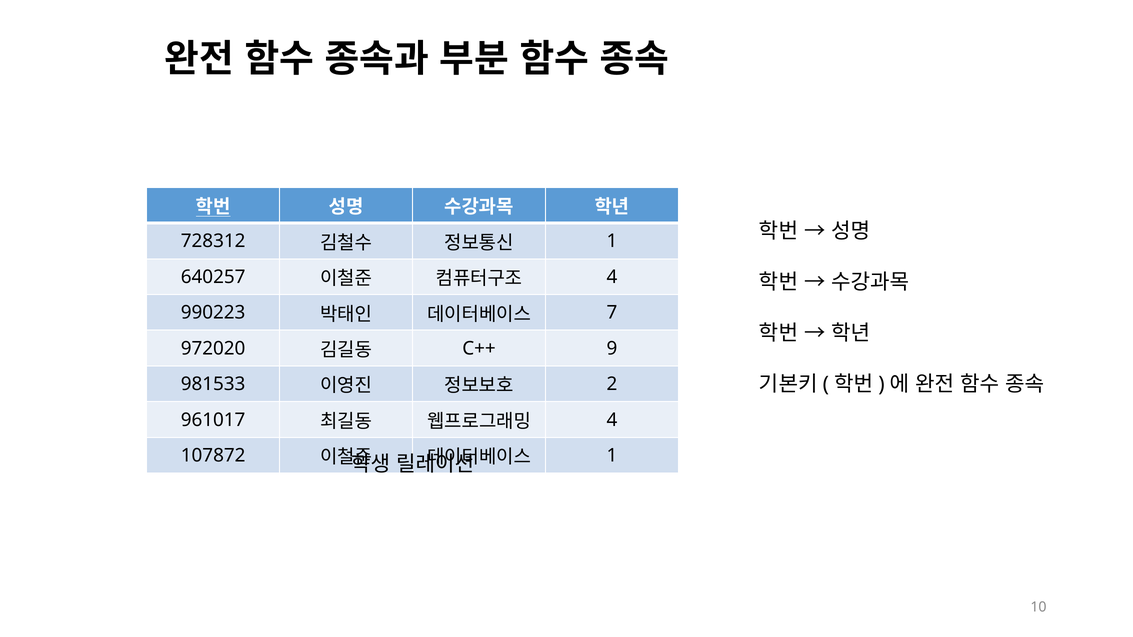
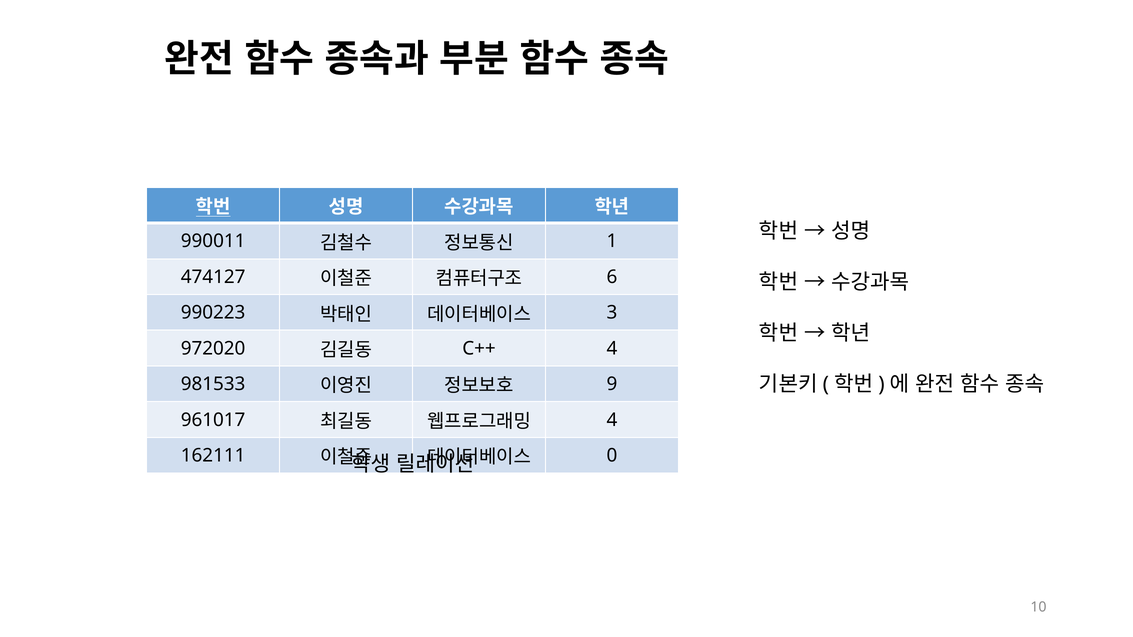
728312: 728312 -> 990011
640257: 640257 -> 474127
4 at (612, 277): 4 -> 6
7: 7 -> 3
C++ 9: 9 -> 4
2: 2 -> 9
107872: 107872 -> 162111
1 at (612, 456): 1 -> 0
